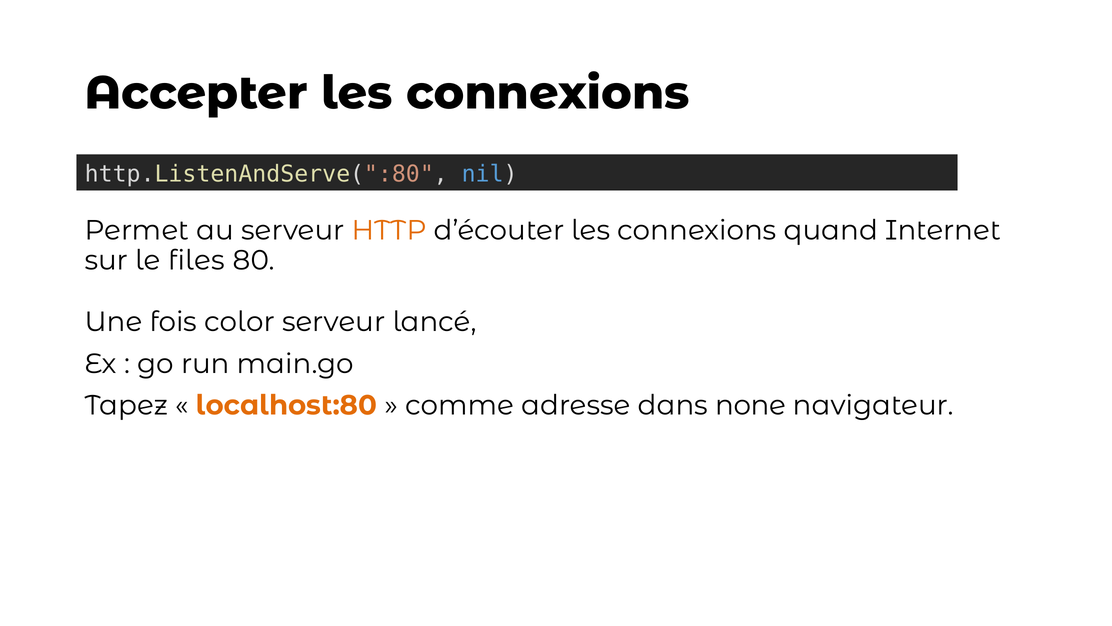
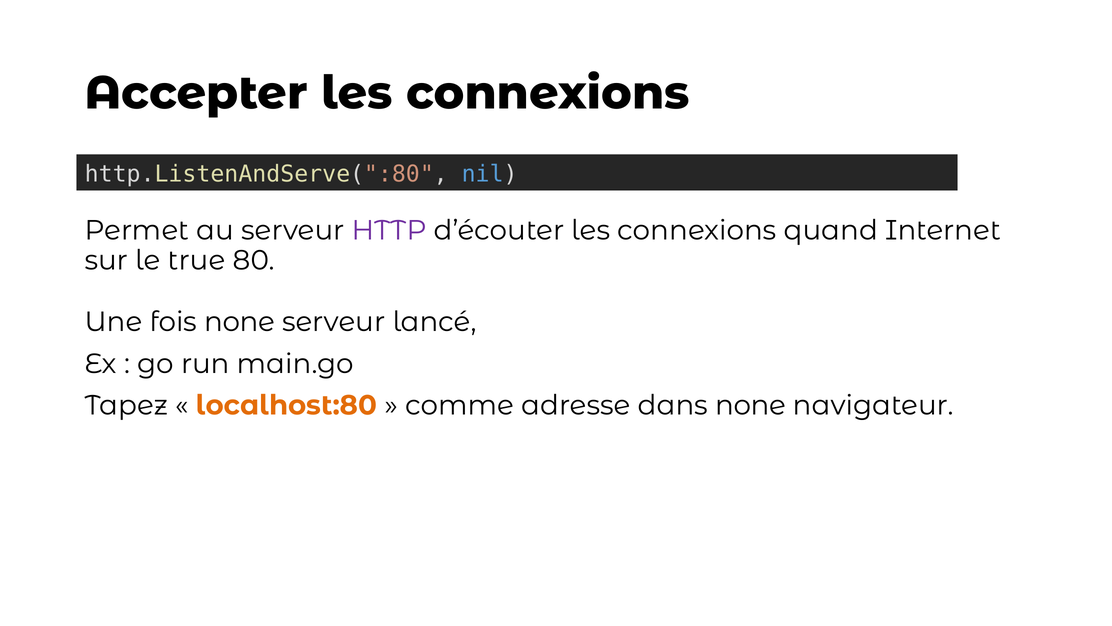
HTTP colour: orange -> purple
files: files -> true
fois color: color -> none
